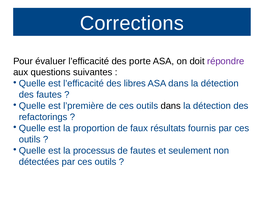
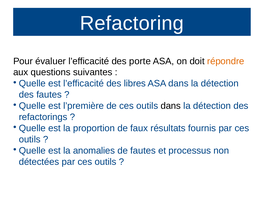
Corrections: Corrections -> Refactoring
répondre colour: purple -> orange
processus: processus -> anomalies
seulement: seulement -> processus
